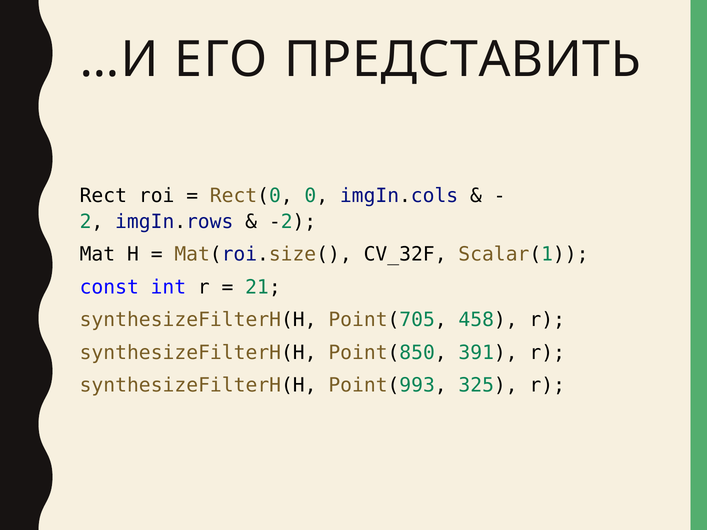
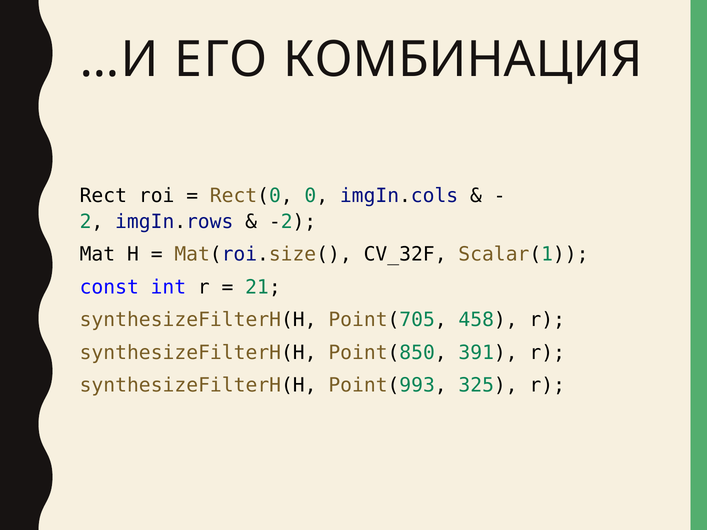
ПРЕДСТАВИТЬ: ПРЕДСТАВИТЬ -> КОМБИНАЦИЯ
